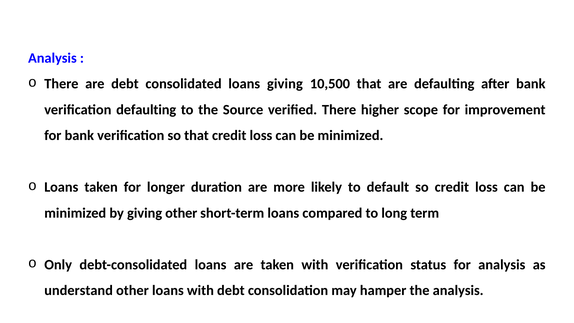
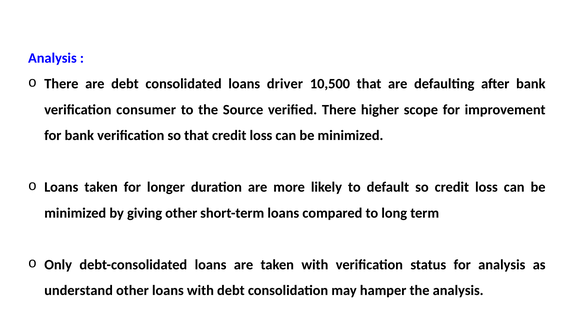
loans giving: giving -> driver
verification defaulting: defaulting -> consumer
